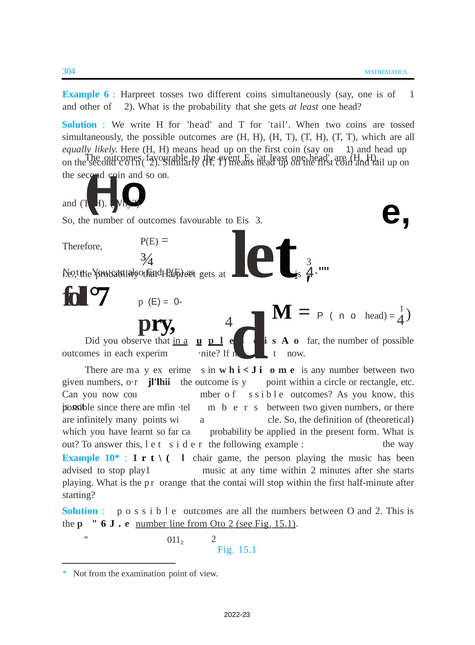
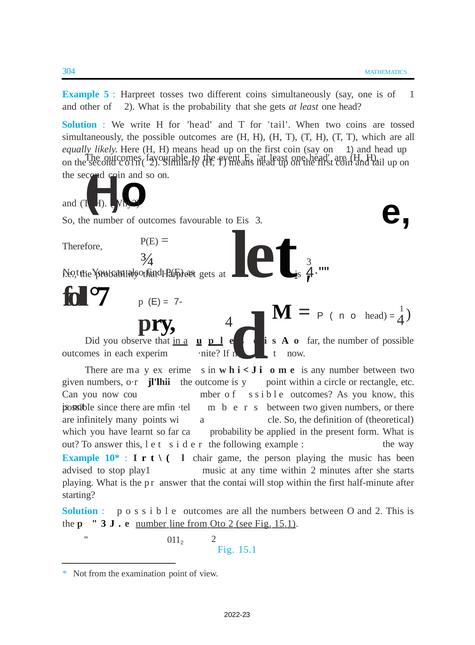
Example 6: 6 -> 5
0-: 0- -> 7-
pr orange: orange -> answer
6 at (104, 524): 6 -> 3
